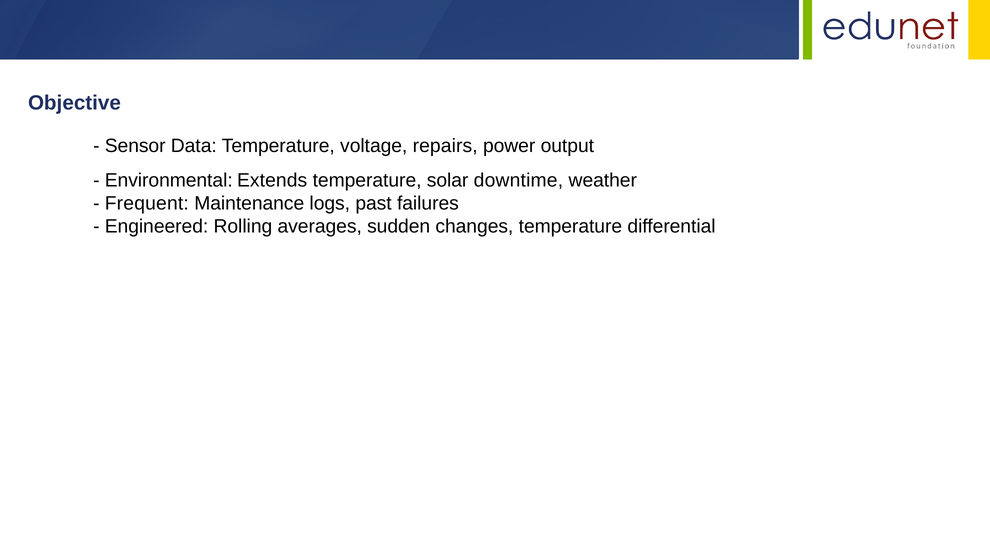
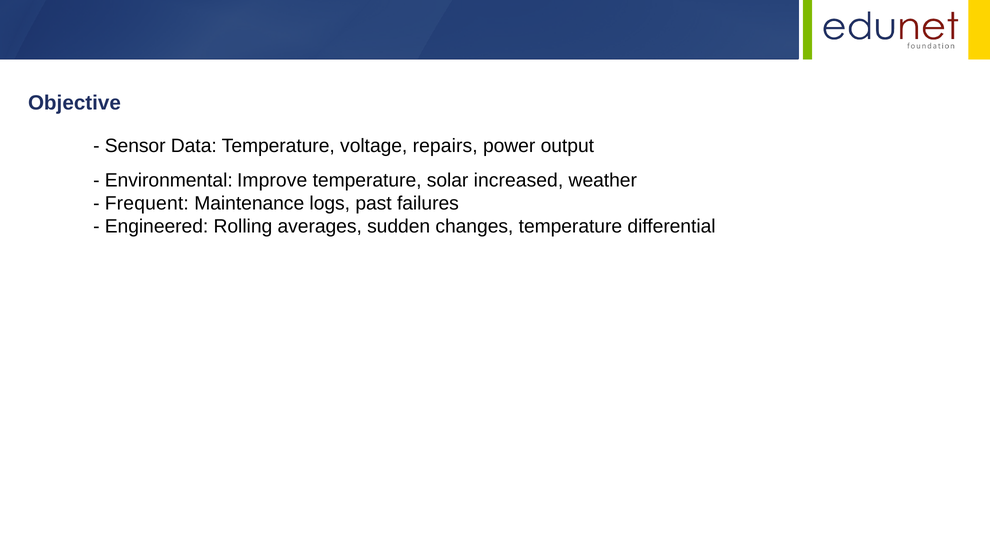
Extends: Extends -> Improve
downtime: downtime -> increased
